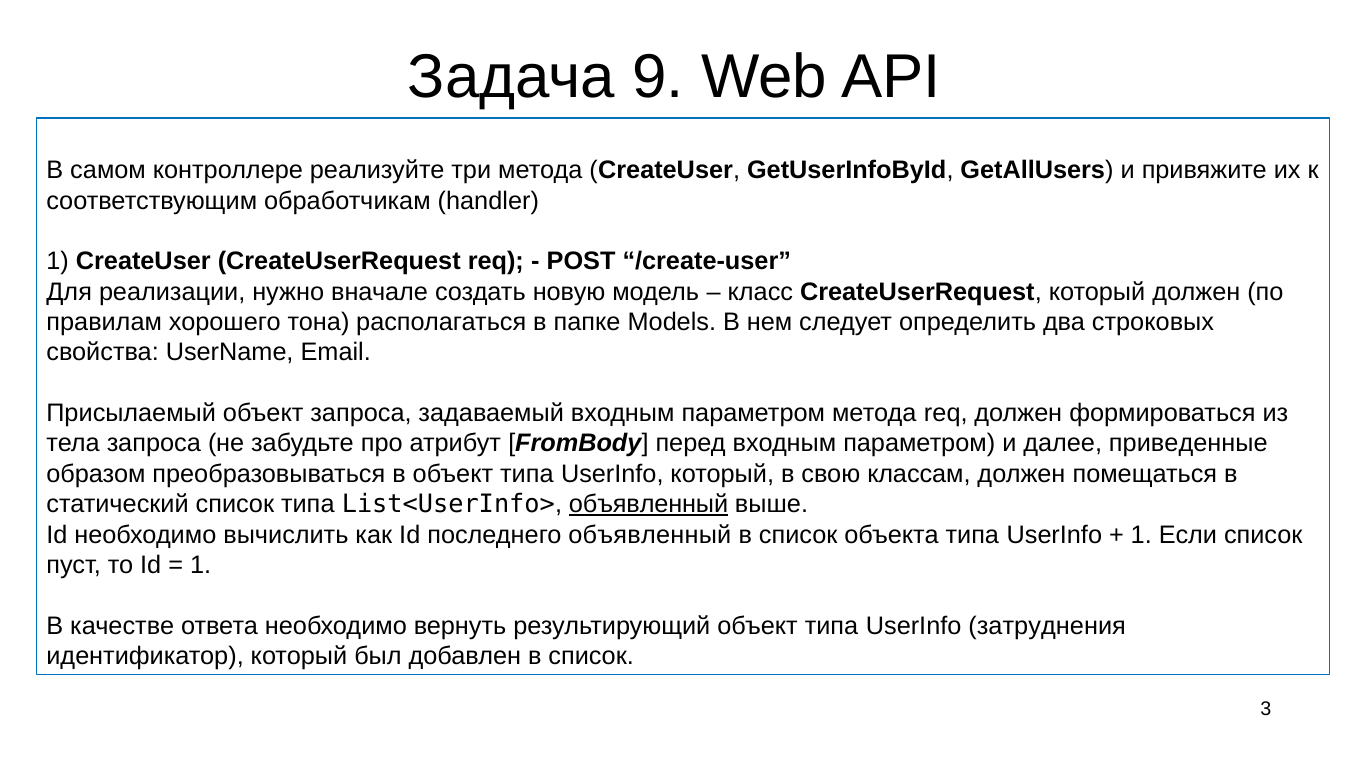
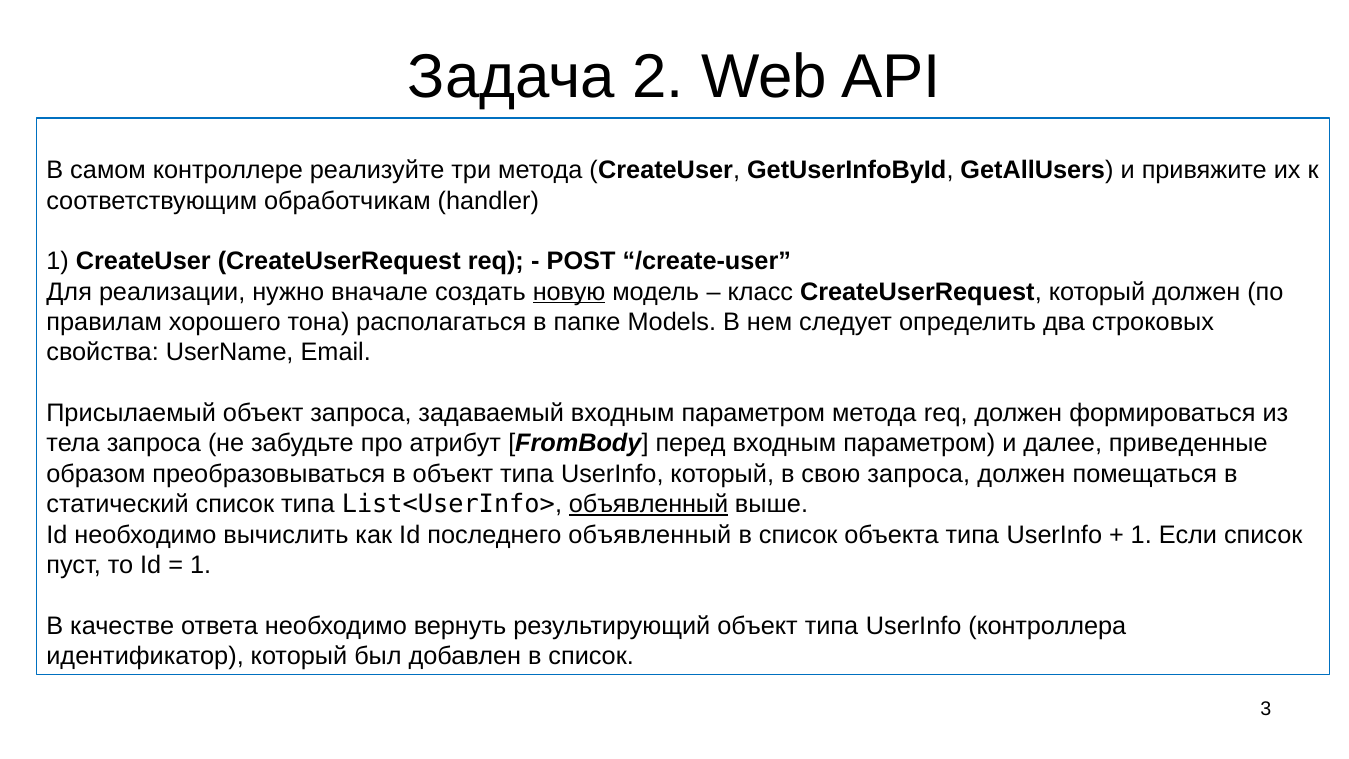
9: 9 -> 2
новую underline: none -> present
свою классам: классам -> запроса
затруднения: затруднения -> контроллера
